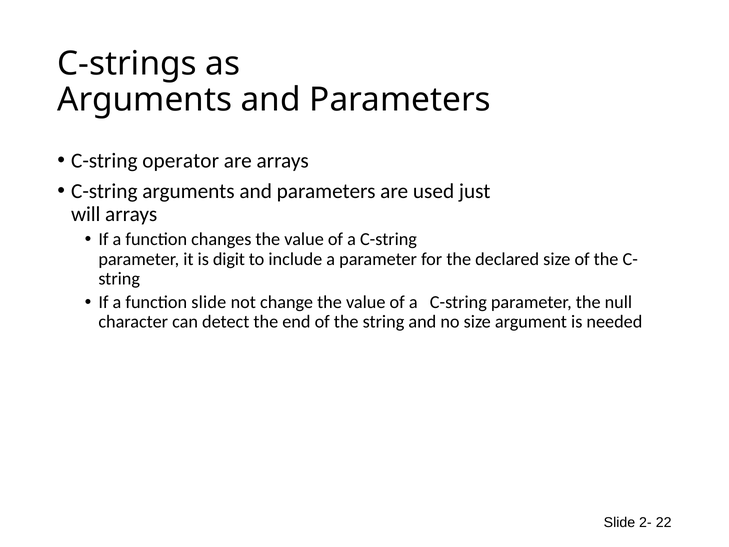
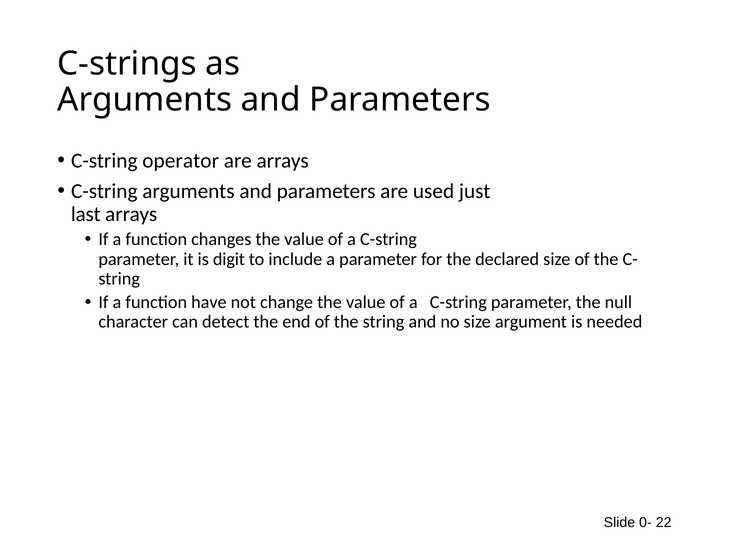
will: will -> last
function slide: slide -> have
2-: 2- -> 0-
